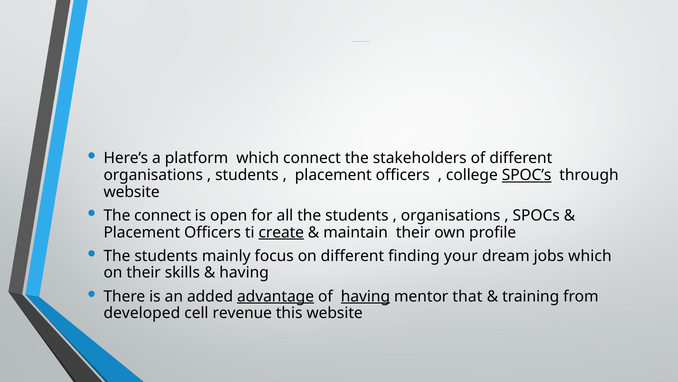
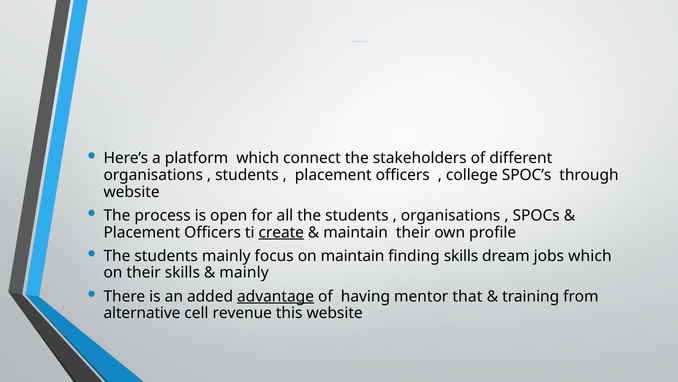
SPOC’s underline: present -> none
The connect: connect -> process
on different: different -> maintain
finding your: your -> skills
having at (244, 272): having -> mainly
having at (365, 296) underline: present -> none
developed: developed -> alternative
